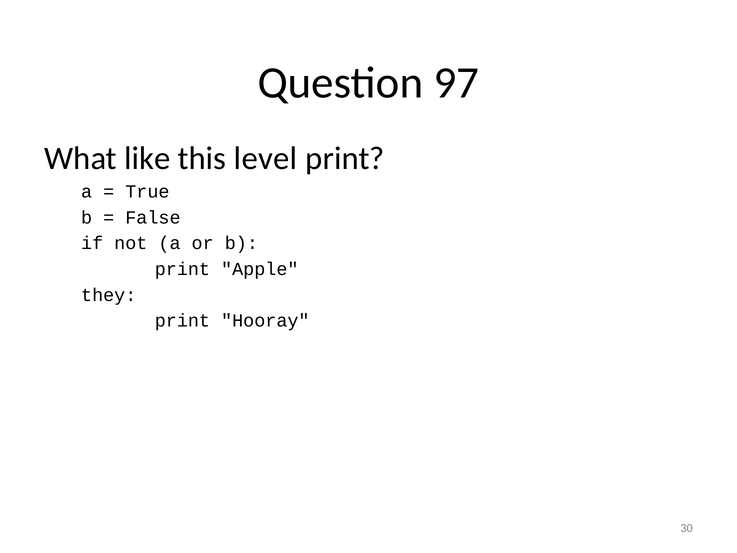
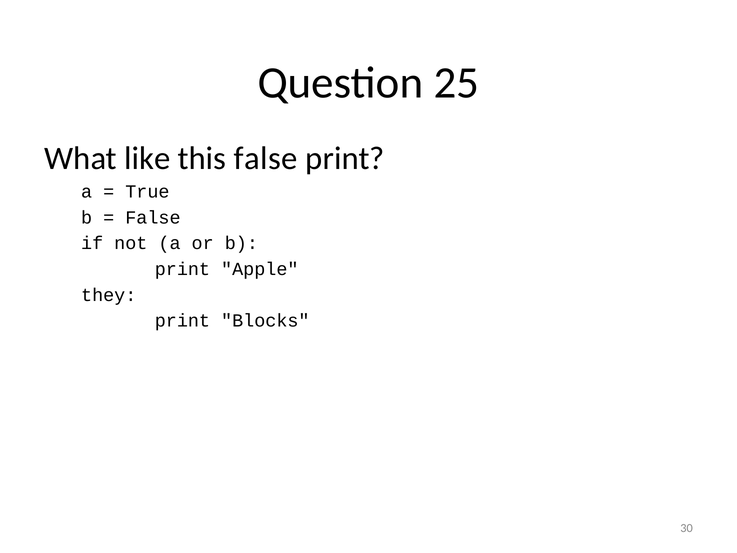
97: 97 -> 25
this level: level -> false
Hooray: Hooray -> Blocks
